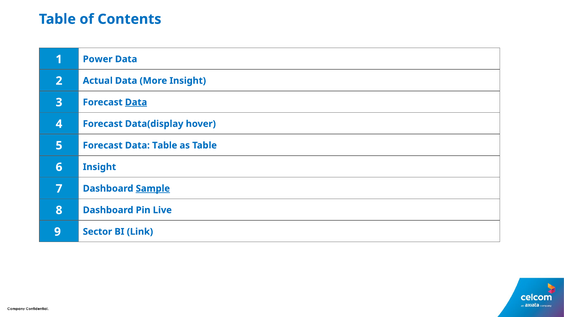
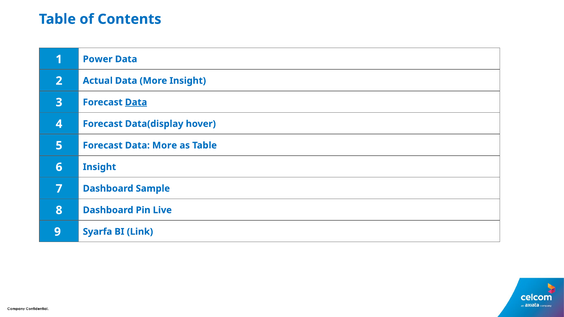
Forecast Data Table: Table -> More
Sample underline: present -> none
Sector: Sector -> Syarfa
